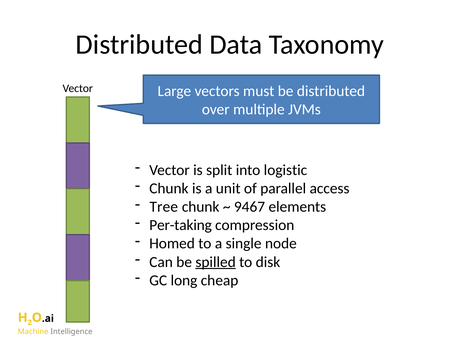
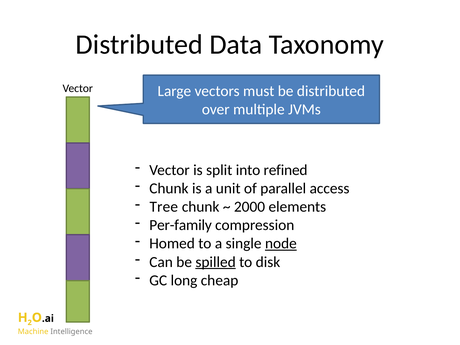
logistic: logistic -> refined
9467: 9467 -> 2000
Per-taking: Per-taking -> Per-family
node underline: none -> present
